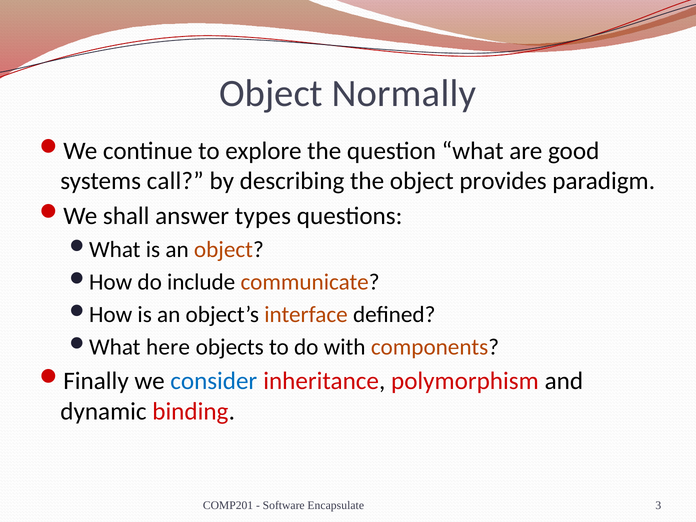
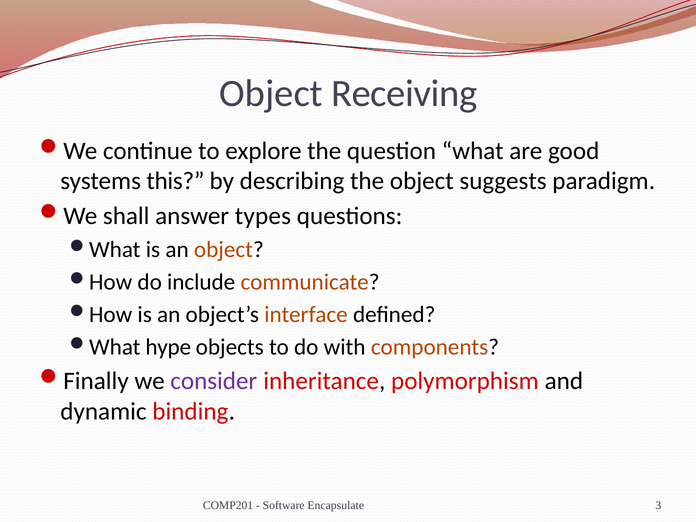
Normally: Normally -> Receiving
call: call -> this
provides: provides -> suggests
here: here -> hype
consider colour: blue -> purple
